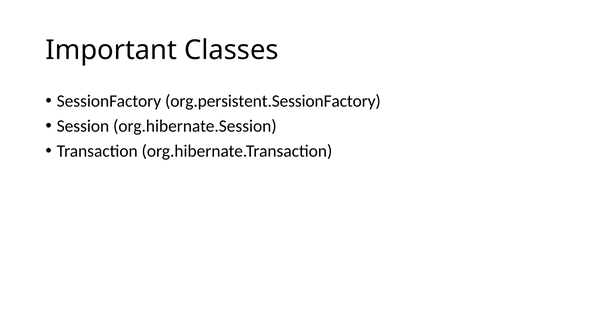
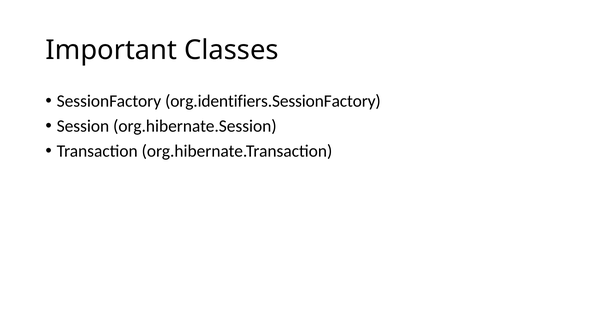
org.persistent.SessionFactory: org.persistent.SessionFactory -> org.identifiers.SessionFactory
